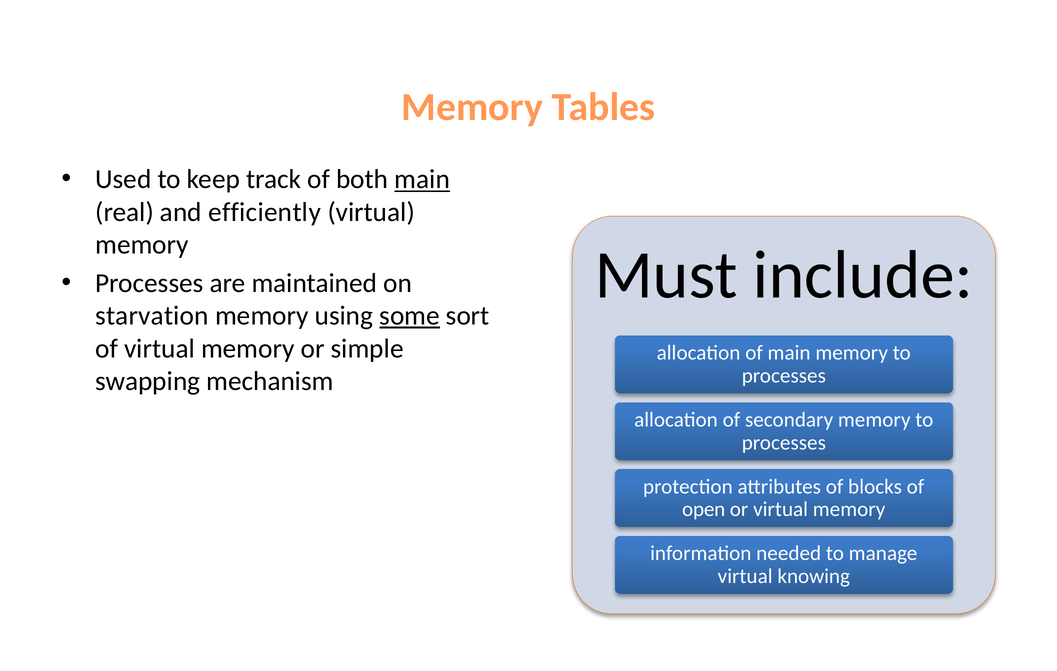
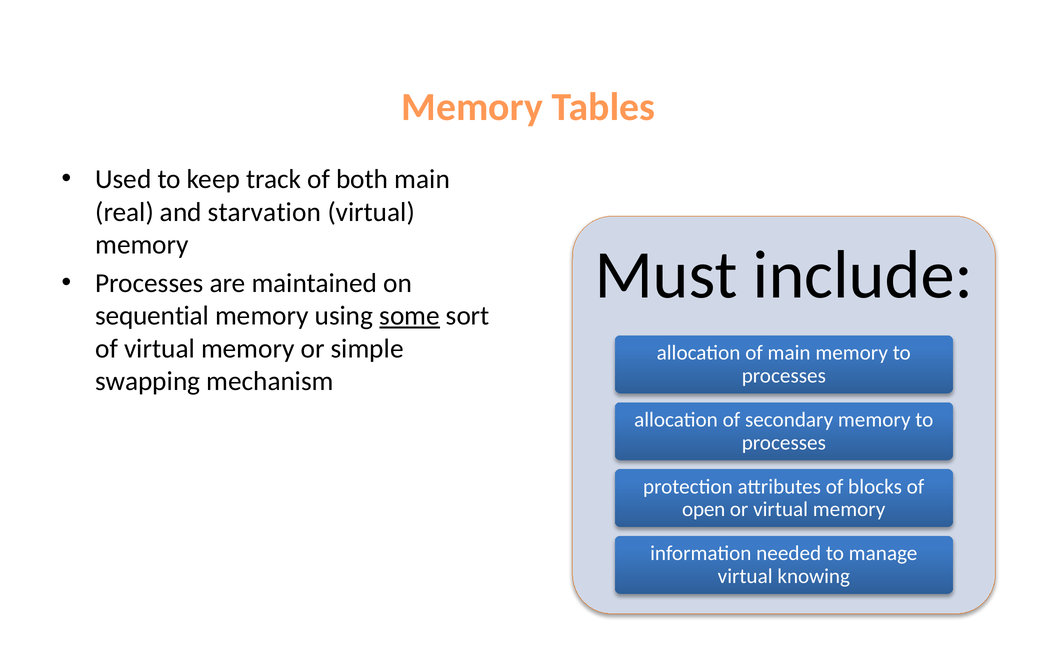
main at (422, 179) underline: present -> none
efficiently: efficiently -> starvation
starvation: starvation -> sequential
